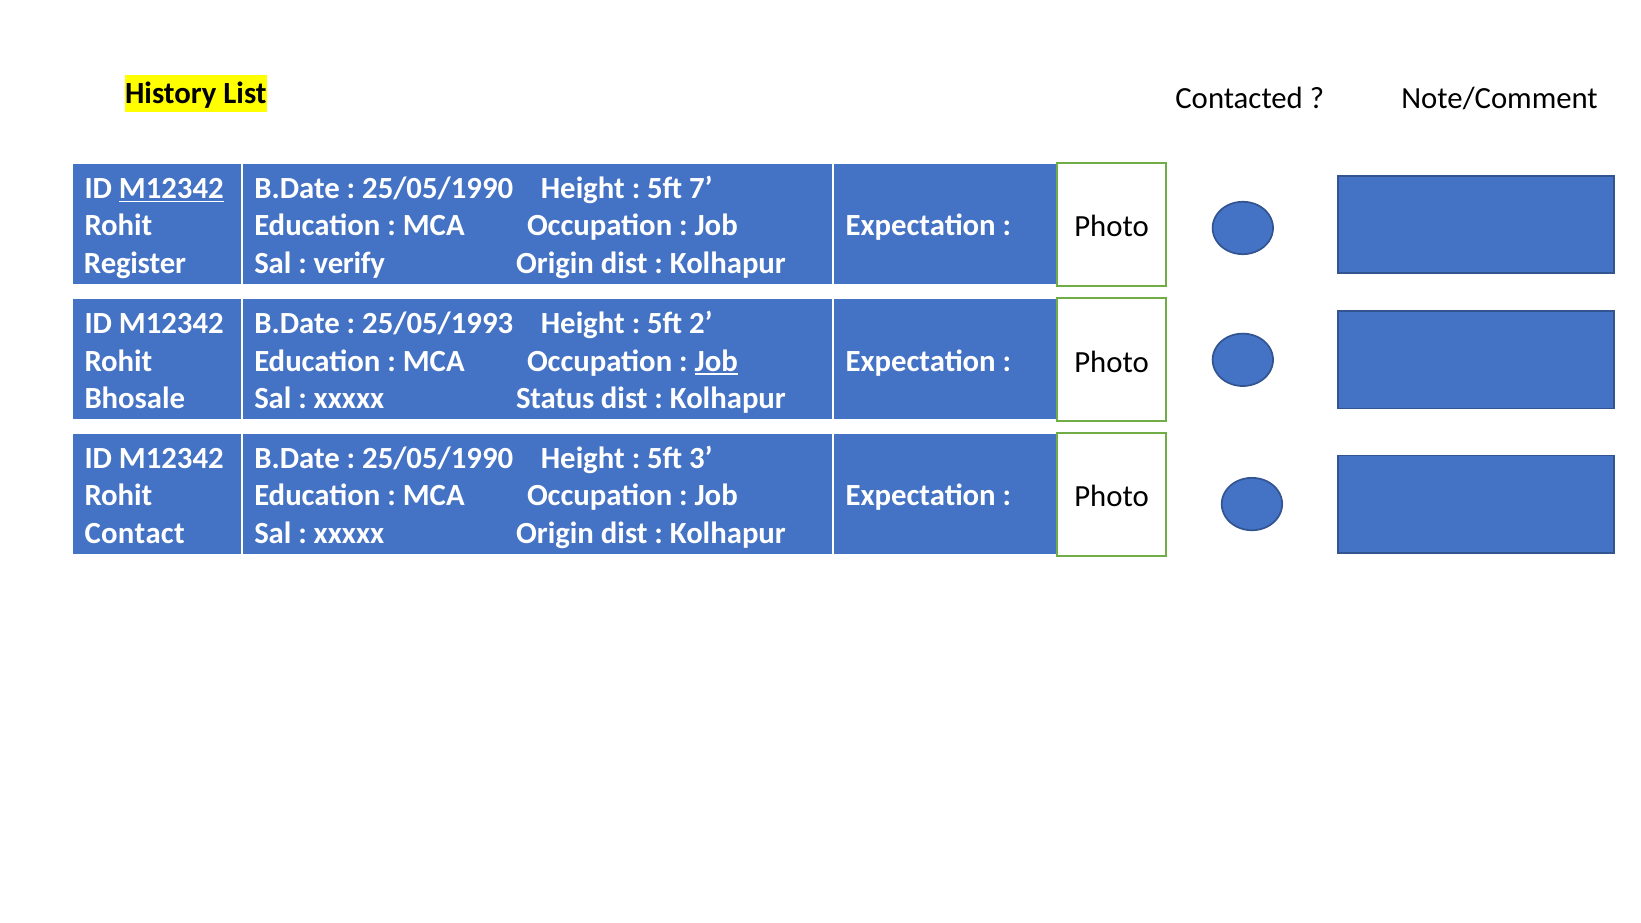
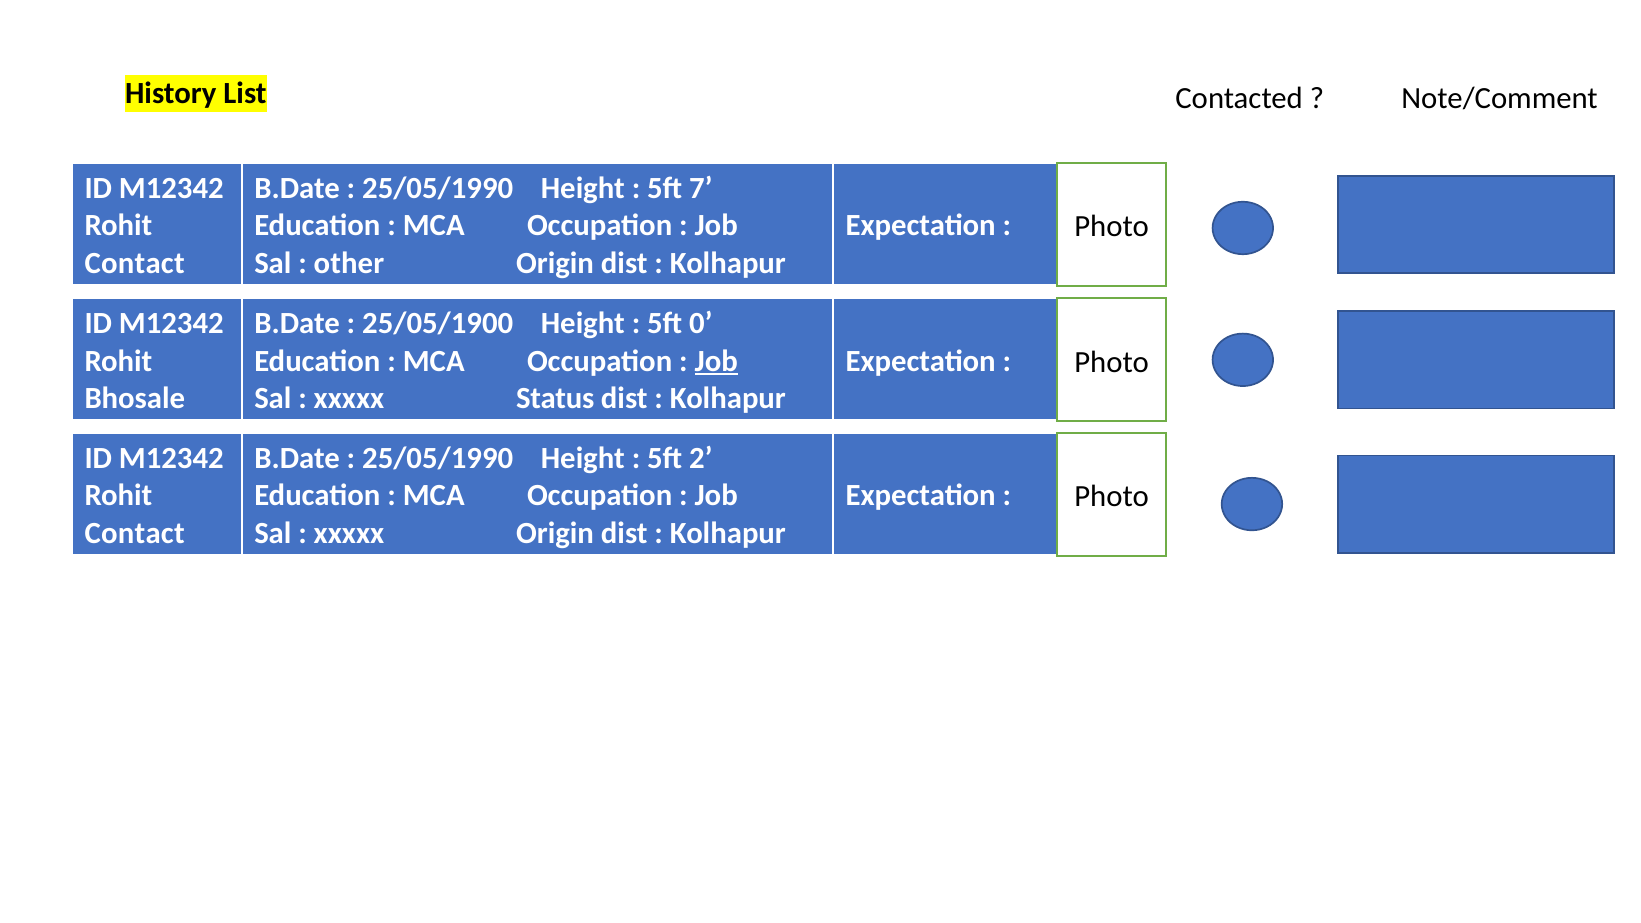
M12342 at (171, 188) underline: present -> none
Register at (135, 263): Register -> Contact
verify: verify -> other
25/05/1993: 25/05/1993 -> 25/05/1900
2: 2 -> 0
3: 3 -> 2
